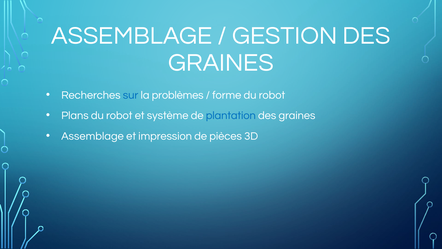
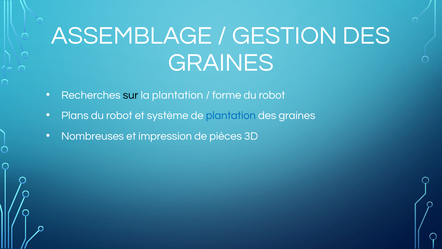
sur colour: blue -> black
la problèmes: problèmes -> plantation
Assemblage at (93, 136): Assemblage -> Nombreuses
